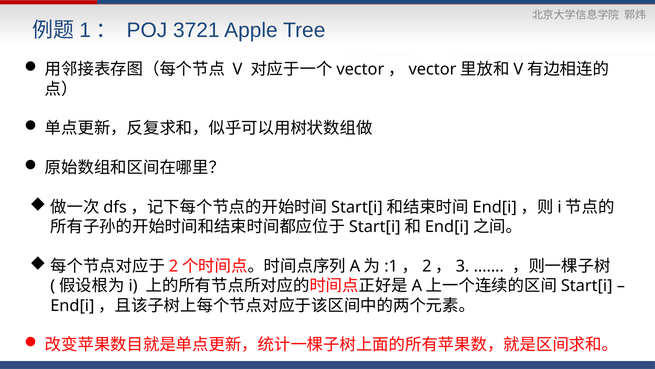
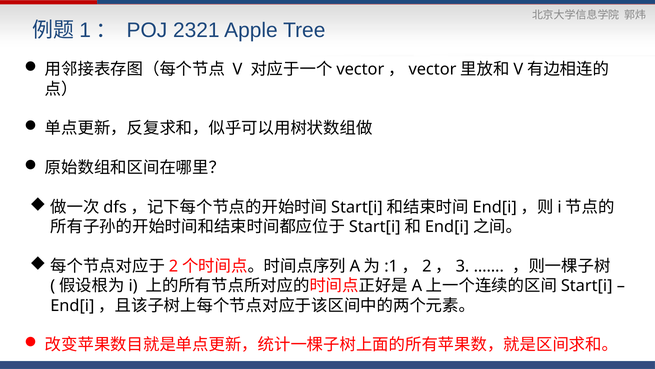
3721: 3721 -> 2321
